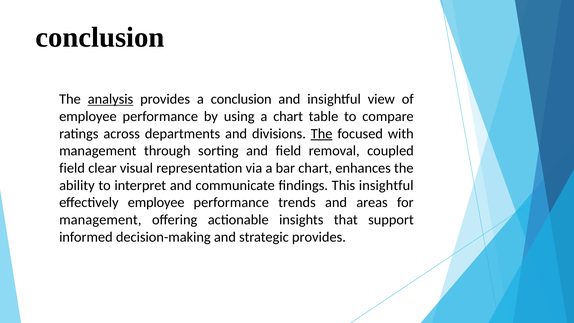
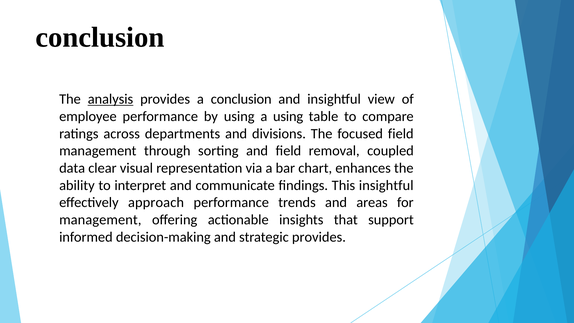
a chart: chart -> using
The at (322, 134) underline: present -> none
focused with: with -> field
field at (72, 168): field -> data
effectively employee: employee -> approach
